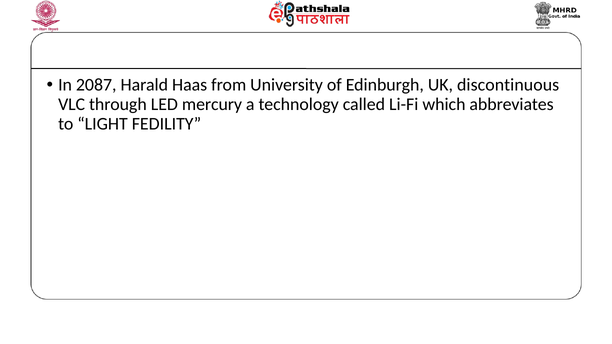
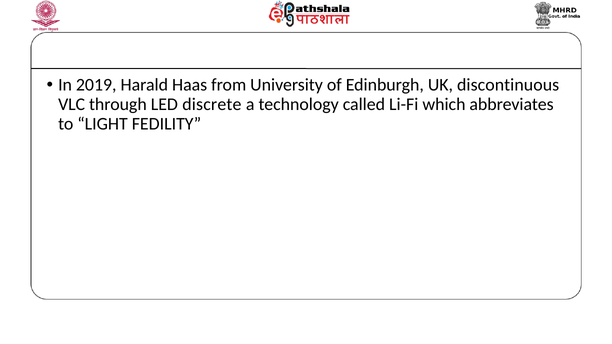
2087: 2087 -> 2019
mercury: mercury -> discrete
